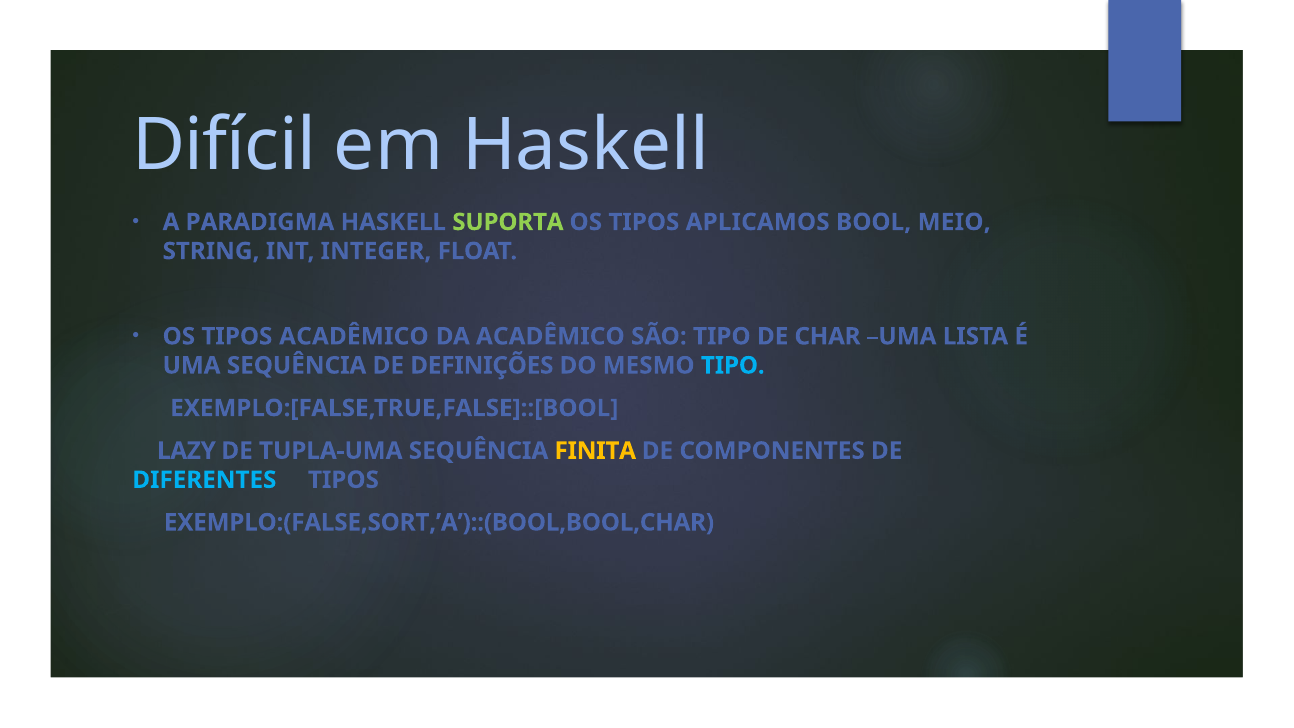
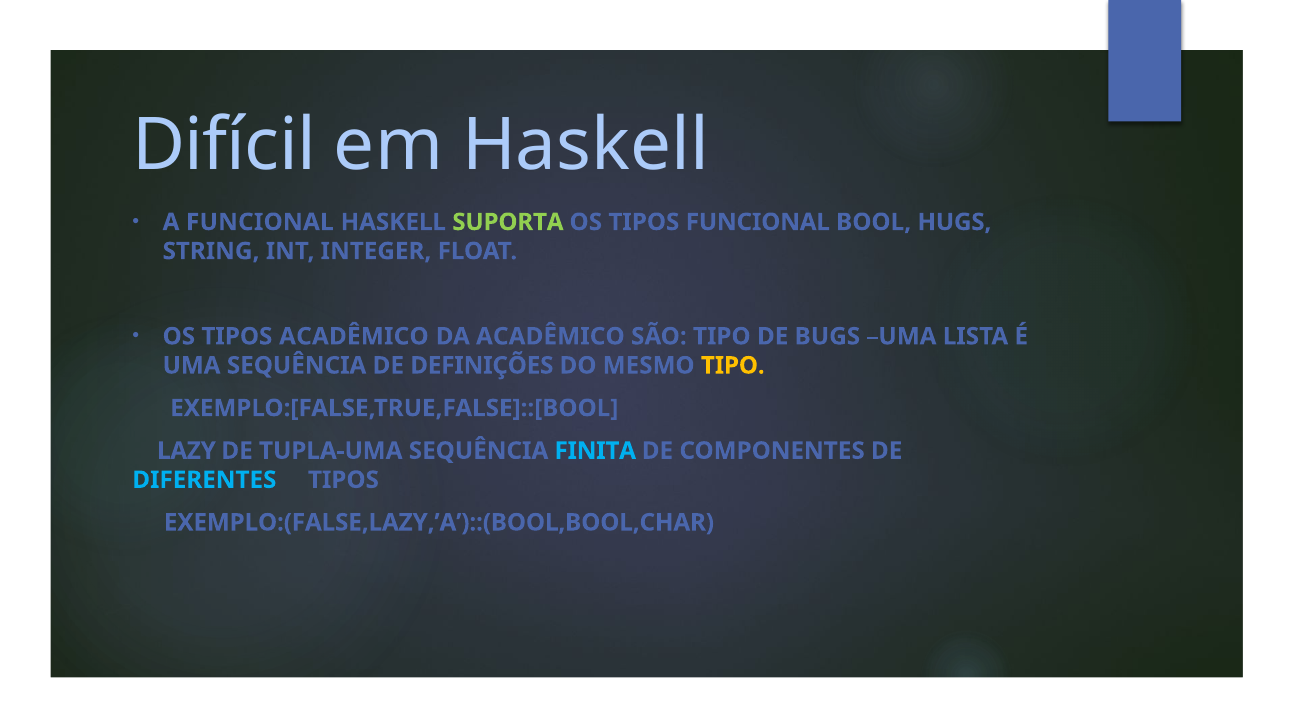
A PARADIGMA: PARADIGMA -> FUNCIONAL
TIPOS APLICAMOS: APLICAMOS -> FUNCIONAL
MEIO: MEIO -> HUGS
CHAR: CHAR -> BUGS
TIPO at (733, 365) colour: light blue -> yellow
FINITA colour: yellow -> light blue
EXEMPLO:(FALSE,SORT,’A’)::(BOOL,BOOL,CHAR: EXEMPLO:(FALSE,SORT,’A’)::(BOOL,BOOL,CHAR -> EXEMPLO:(FALSE,LAZY,’A’)::(BOOL,BOOL,CHAR
